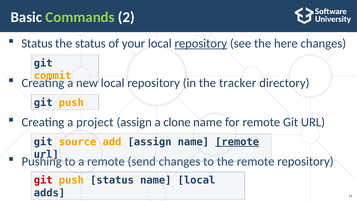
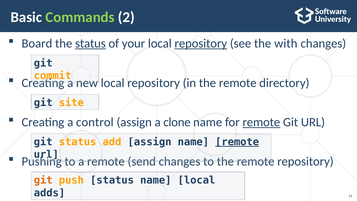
Status at (37, 43): Status -> Board
status at (90, 43) underline: none -> present
here: here -> with
in the tracker: tracker -> remote
push at (71, 103): push -> site
project: project -> control
remote at (261, 122) underline: none -> present
git source: source -> status
git at (43, 180) colour: red -> orange
